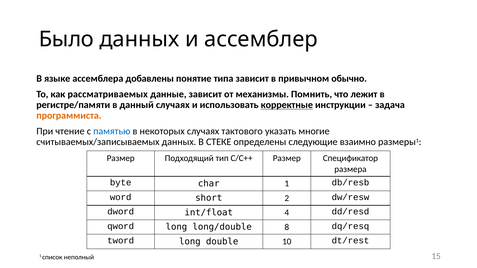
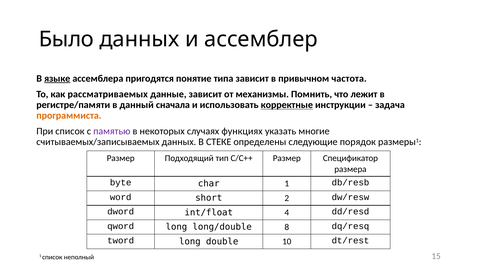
языке underline: none -> present
добавлены: добавлены -> пригодятся
обычно: обычно -> частота
данный случаях: случаях -> сначала
При чтение: чтение -> список
памятью colour: blue -> purple
тактового: тактового -> функциях
взаимно: взаимно -> порядок
